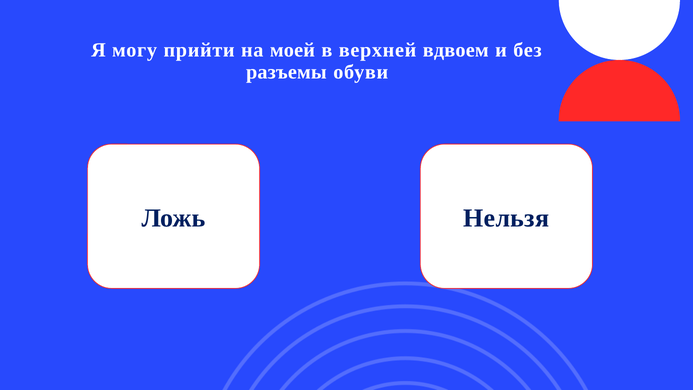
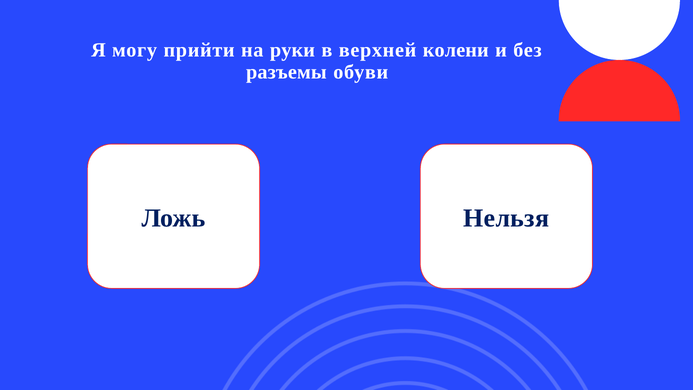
моей: моей -> руки
вдвоем: вдвоем -> колени
